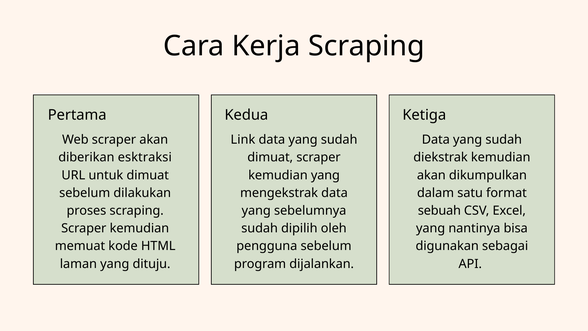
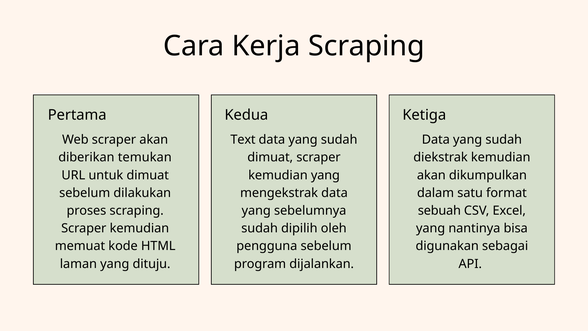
Link: Link -> Text
esktraksi: esktraksi -> temukan
